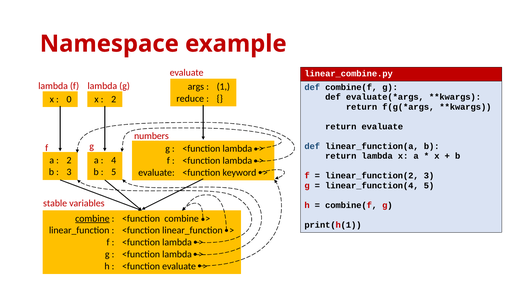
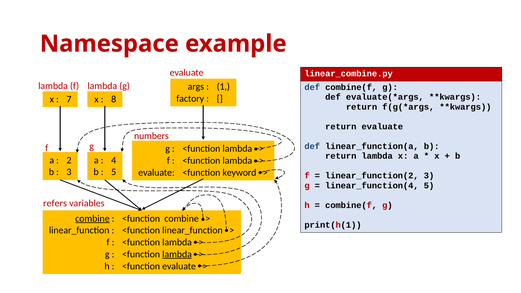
reduce: reduce -> factory
0: 0 -> 7
2 at (114, 99): 2 -> 8
stable: stable -> refers
lambda at (177, 254) underline: none -> present
